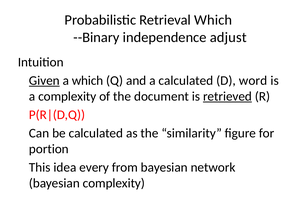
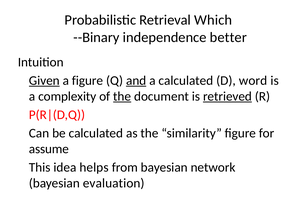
adjust: adjust -> better
a which: which -> figure
and underline: none -> present
the at (122, 97) underline: none -> present
portion: portion -> assume
every: every -> helps
bayesian complexity: complexity -> evaluation
